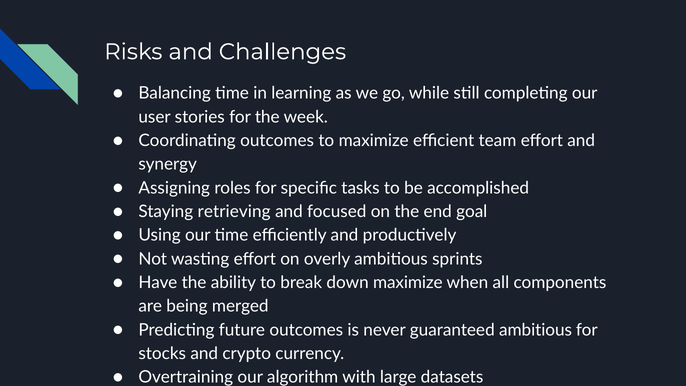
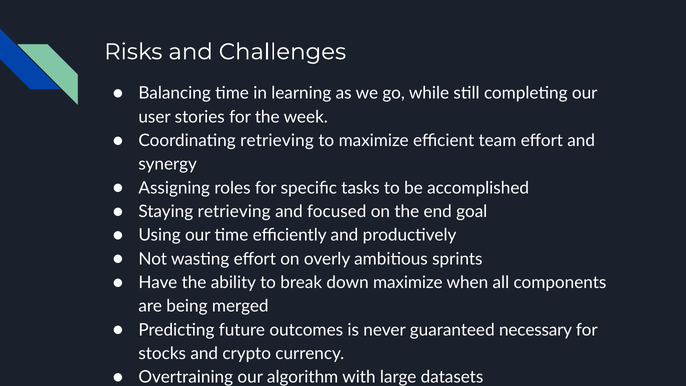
Coordinating outcomes: outcomes -> retrieving
guaranteed ambitious: ambitious -> necessary
